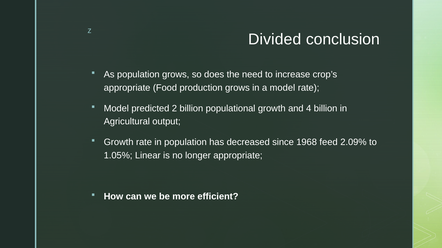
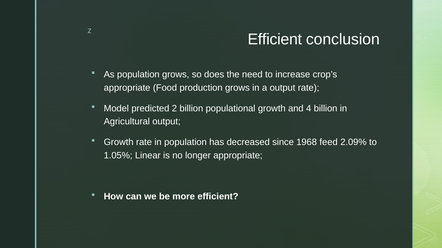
Divided at (275, 39): Divided -> Efficient
a model: model -> output
